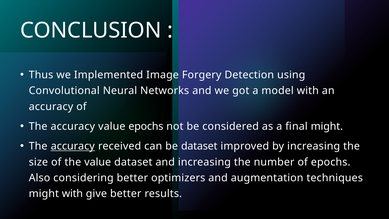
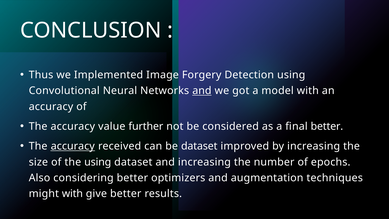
and at (202, 91) underline: none -> present
value epochs: epochs -> further
final might: might -> better
the value: value -> using
